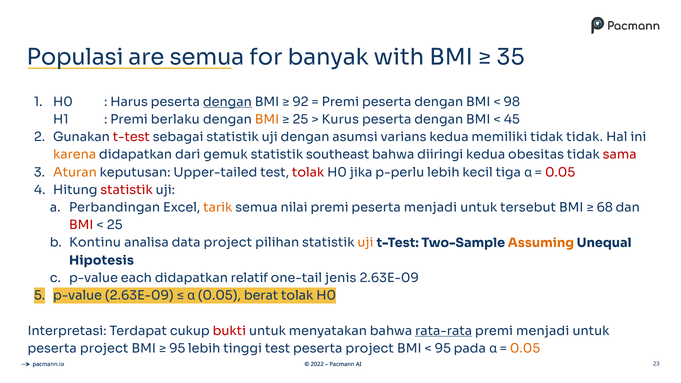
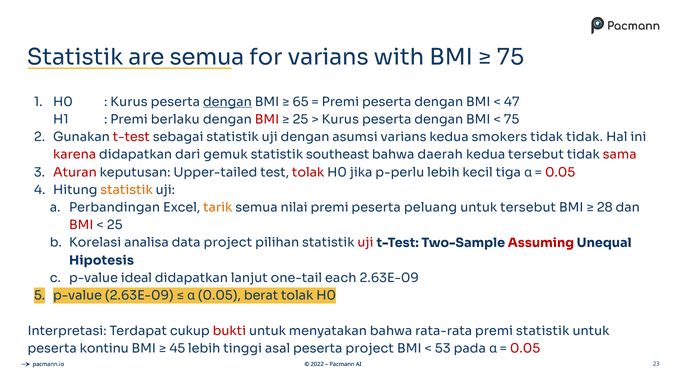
Populasi at (75, 57): Populasi -> Statistik
for banyak: banyak -> varians
35 at (511, 57): 35 -> 75
Harus at (129, 102): Harus -> Kurus
92: 92 -> 65
98: 98 -> 47
BMI at (267, 119) colour: orange -> red
45 at (512, 119): 45 -> 75
memiliki: memiliki -> smokers
karena colour: orange -> red
diiringi: diiringi -> daerah
kedua obesitas: obesitas -> tersebut
Aturan colour: orange -> red
statistik at (127, 190) colour: red -> orange
peserta menjadi: menjadi -> peluang
68: 68 -> 28
Kontinu: Kontinu -> Korelasi
uji at (365, 243) colour: orange -> red
Assuming colour: orange -> red
each: each -> ideal
relatif: relatif -> lanjut
jenis: jenis -> each
rata-rata underline: present -> none
premi menjadi: menjadi -> statistik
project at (104, 348): project -> kontinu
95 at (177, 348): 95 -> 45
tinggi test: test -> asal
95 at (443, 348): 95 -> 53
0.05 at (525, 348) colour: orange -> red
